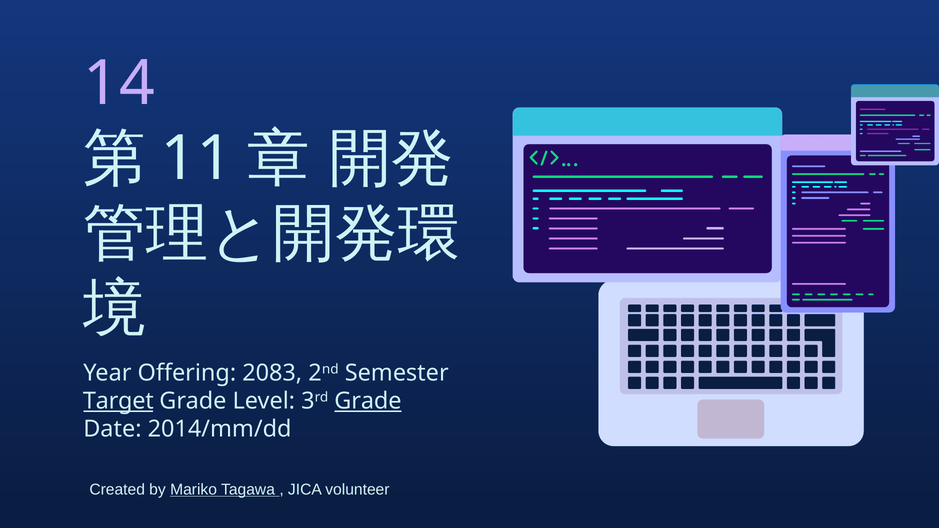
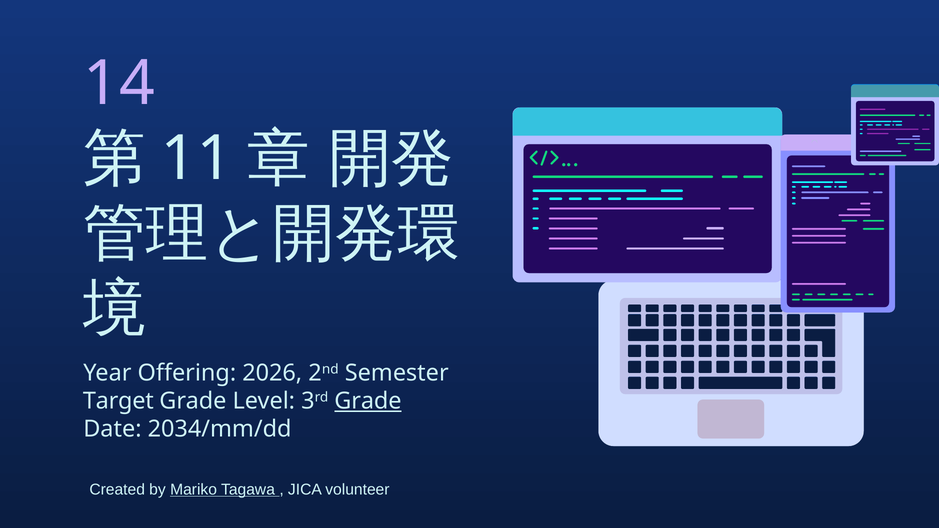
2083: 2083 -> 2026
Target underline: present -> none
2014/mm/dd: 2014/mm/dd -> 2034/mm/dd
